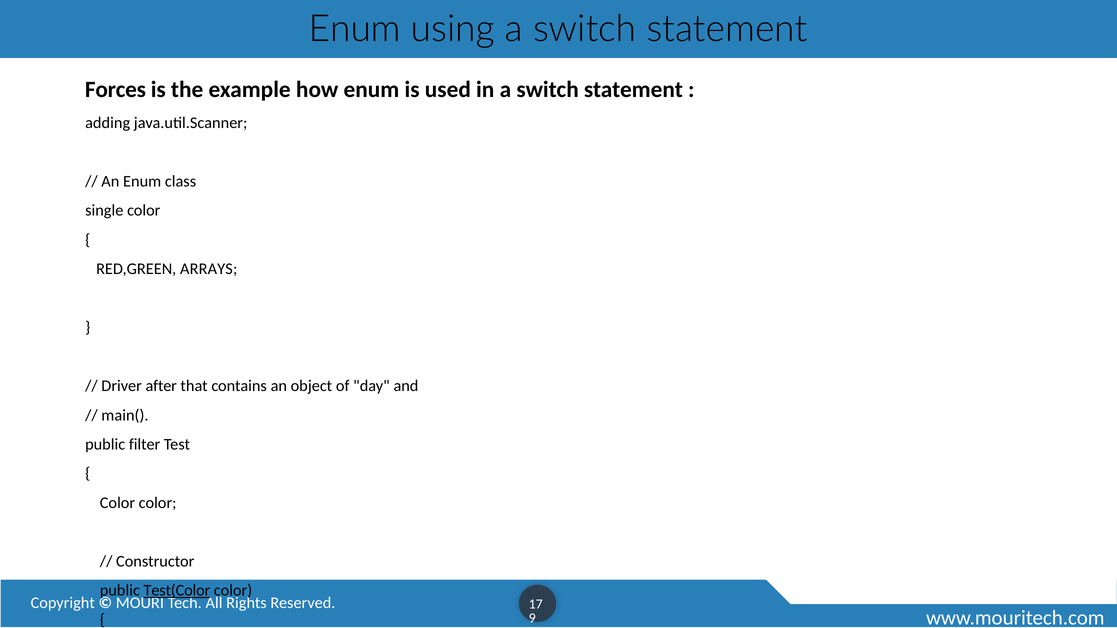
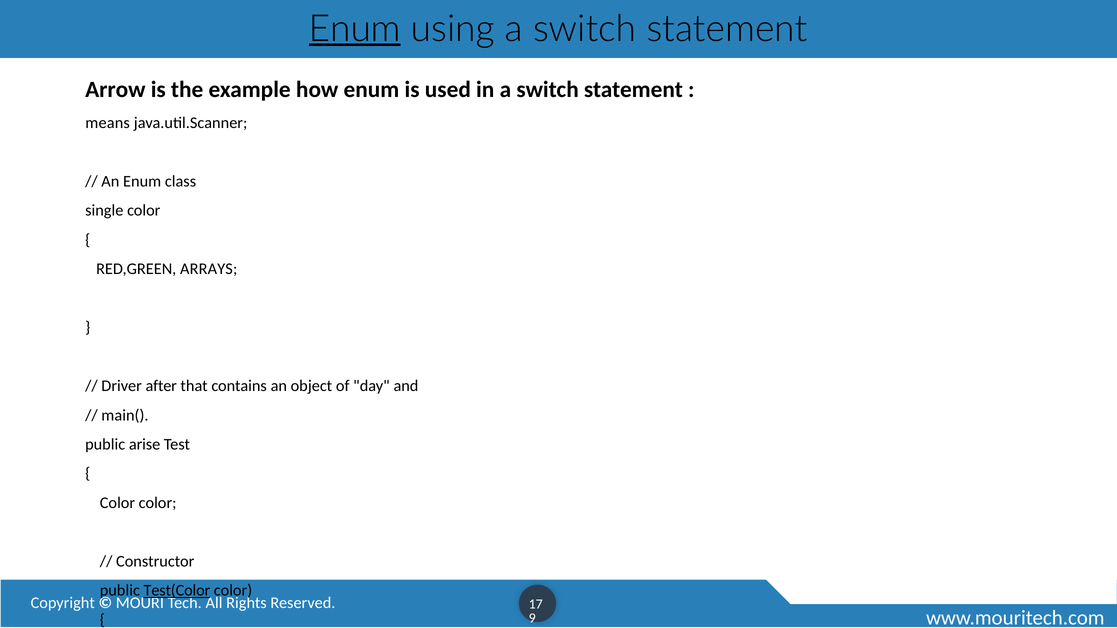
Enum at (355, 29) underline: none -> present
Forces: Forces -> Arrow
adding: adding -> means
filter: filter -> arise
